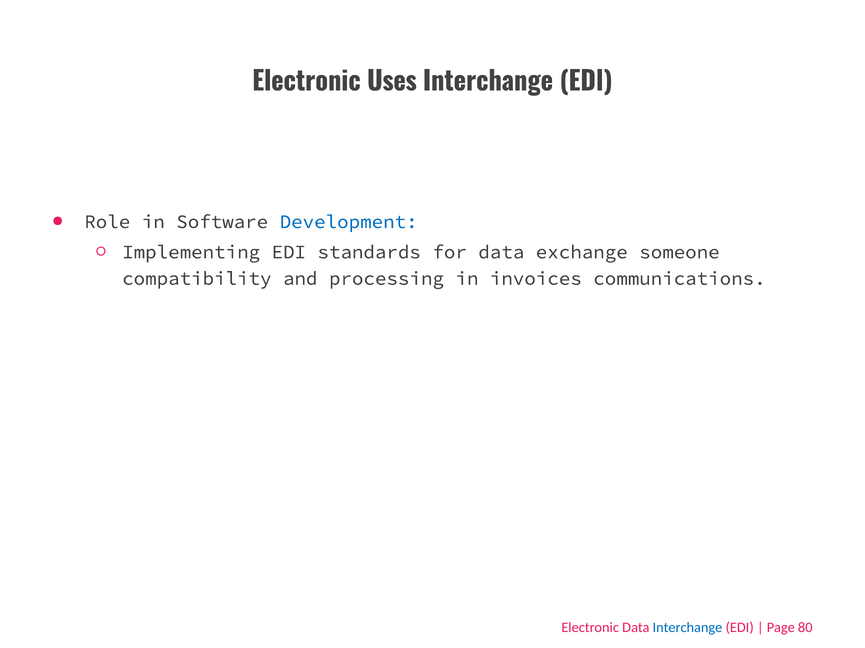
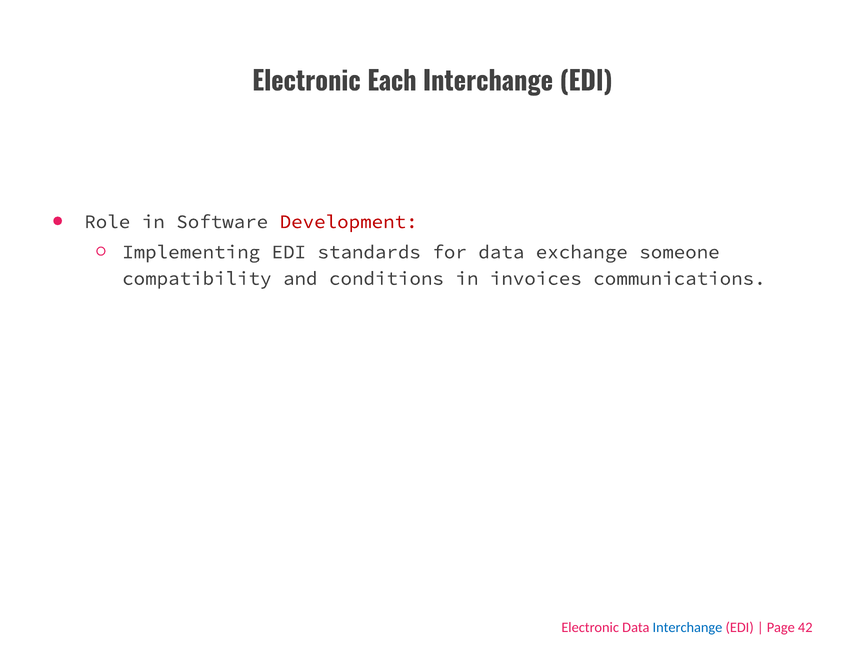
Uses: Uses -> Each
Development colour: blue -> red
processing: processing -> conditions
80: 80 -> 42
